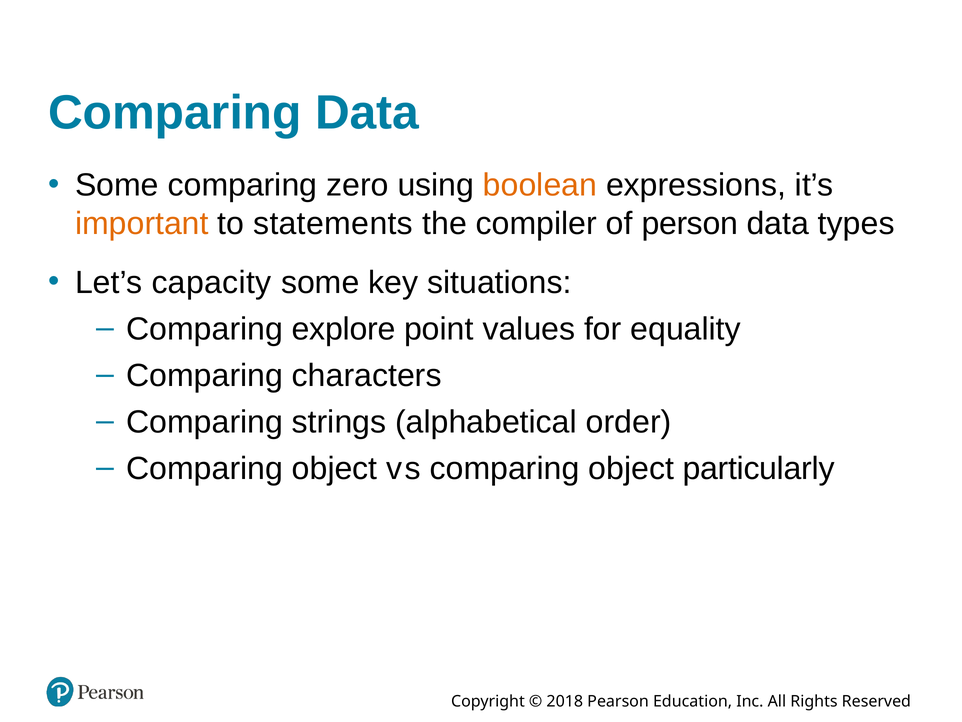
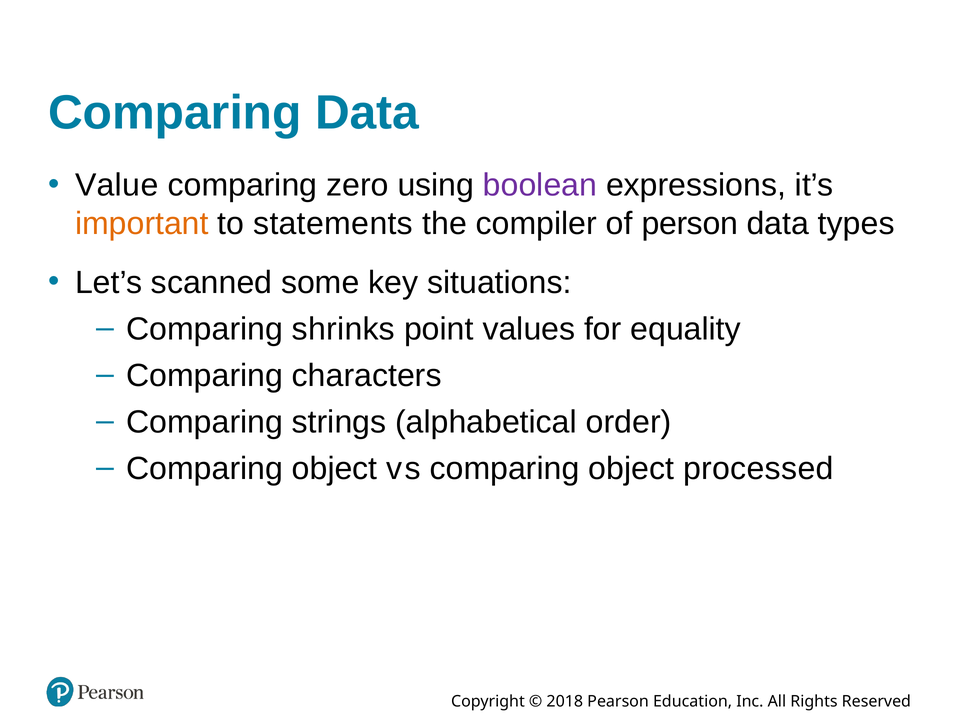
Some at (117, 185): Some -> Value
boolean colour: orange -> purple
capacity: capacity -> scanned
explore: explore -> shrinks
particularly: particularly -> processed
